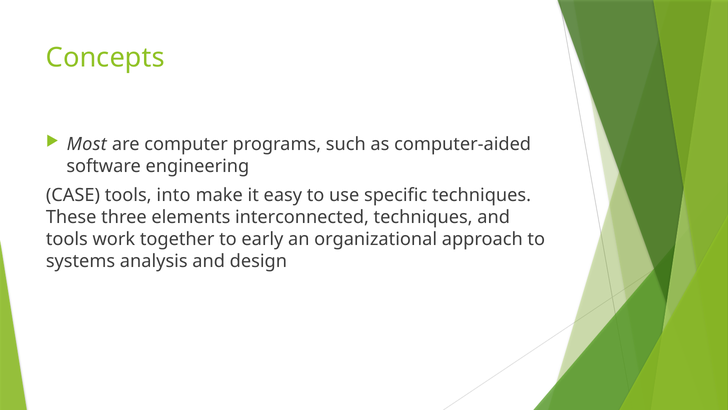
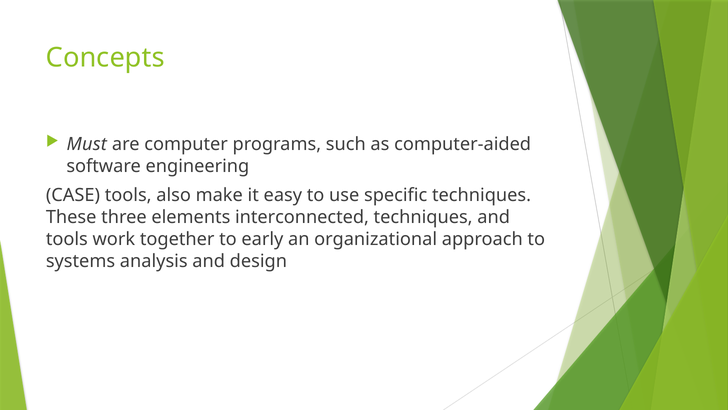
Most: Most -> Must
into: into -> also
